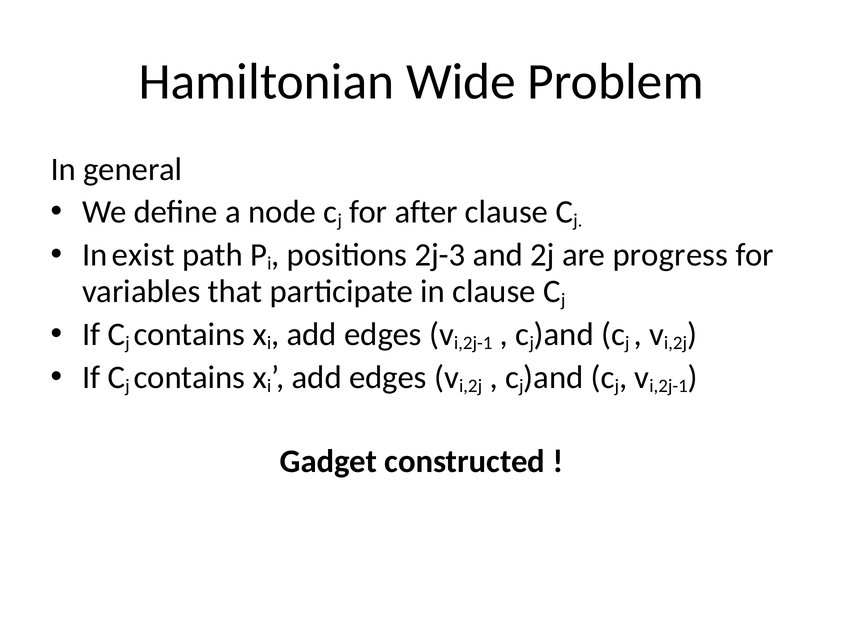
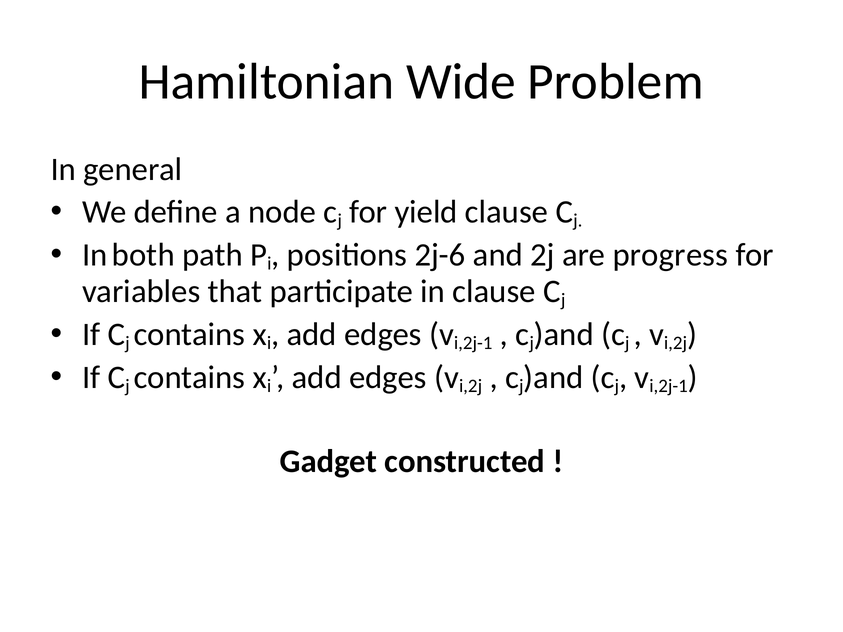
after: after -> yield
exist: exist -> both
2j-3: 2j-3 -> 2j-6
